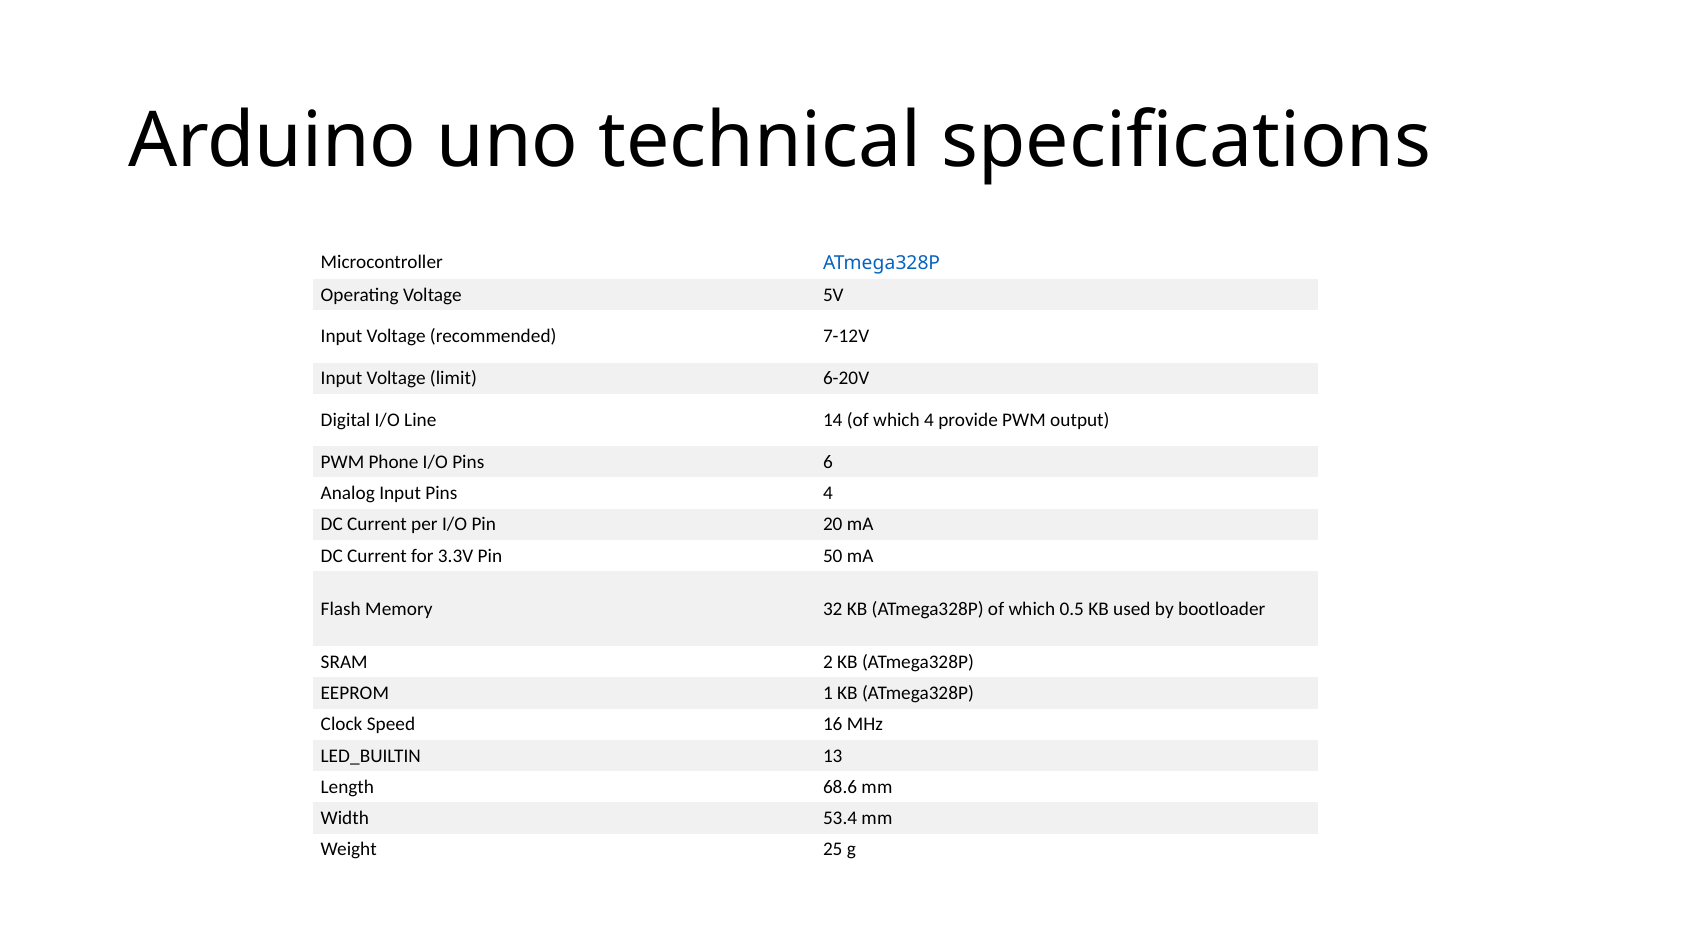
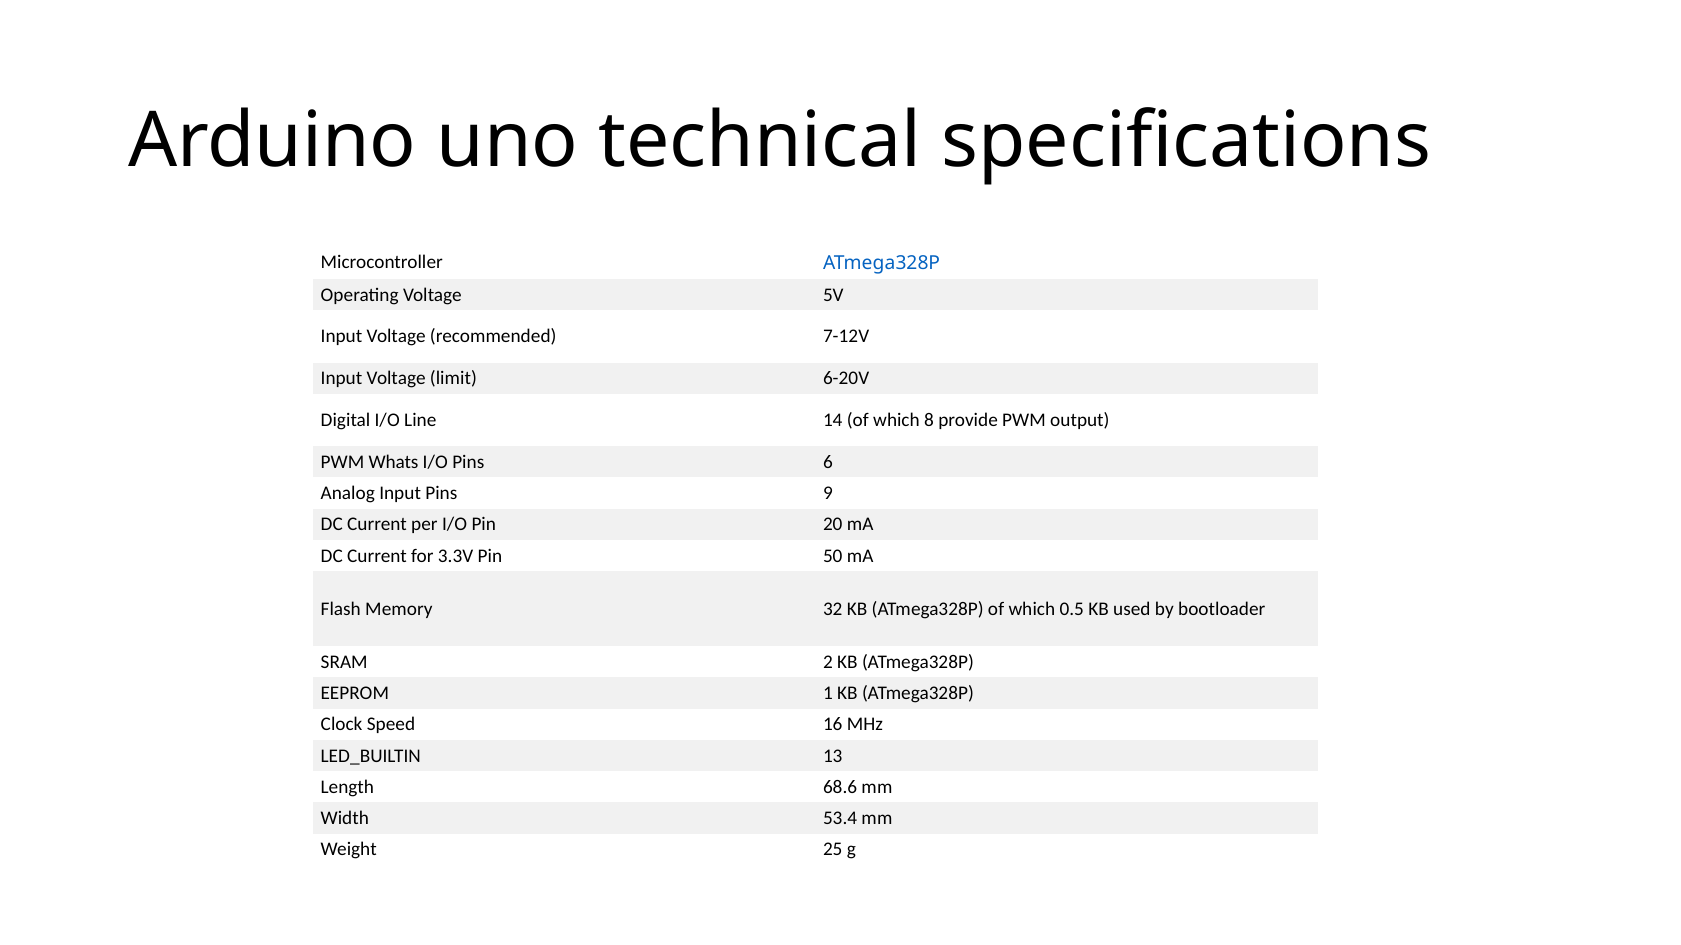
which 4: 4 -> 8
Phone: Phone -> Whats
Pins 4: 4 -> 9
